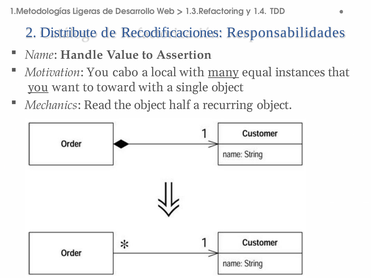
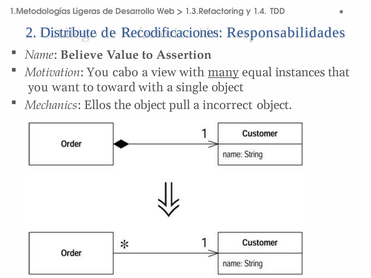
Handle: Handle -> Believe
local: local -> view
you at (38, 87) underline: present -> none
Read: Read -> Ellos
half: half -> pull
recurring: recurring -> incorrect
